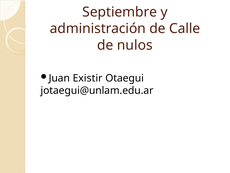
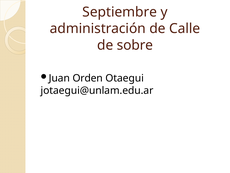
nulos: nulos -> sobre
Existir: Existir -> Orden
